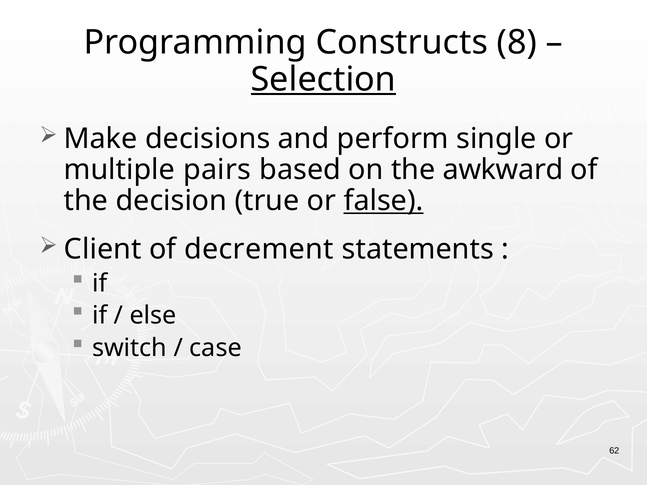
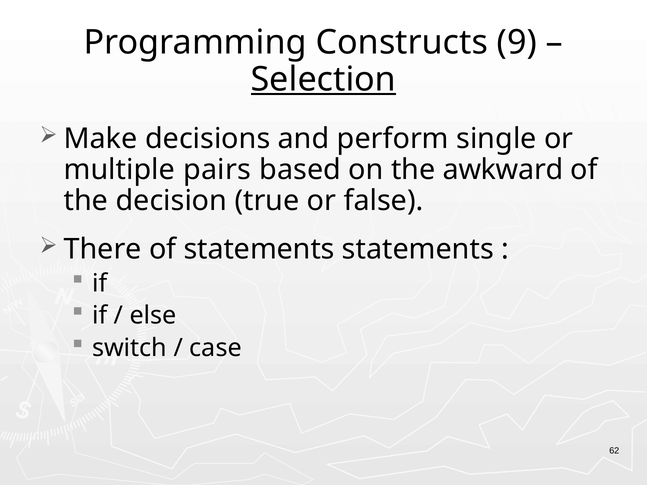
8: 8 -> 9
false underline: present -> none
Client: Client -> There
of decrement: decrement -> statements
